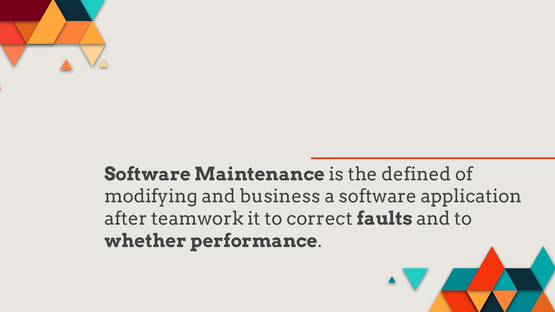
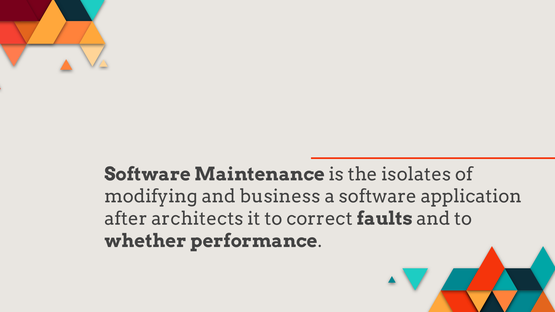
defined: defined -> isolates
teamwork: teamwork -> architects
